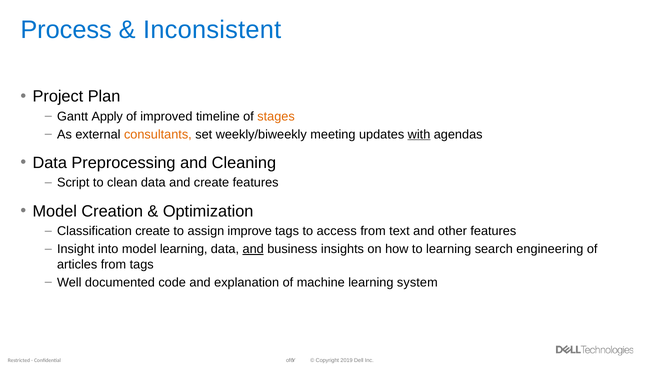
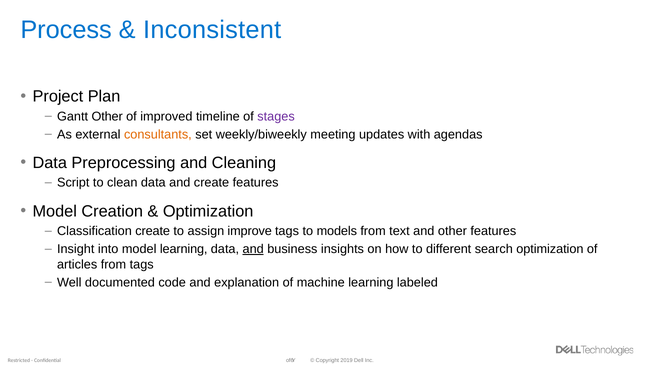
Gantt Apply: Apply -> Other
stages colour: orange -> purple
with underline: present -> none
access: access -> models
to learning: learning -> different
search engineering: engineering -> optimization
system: system -> labeled
